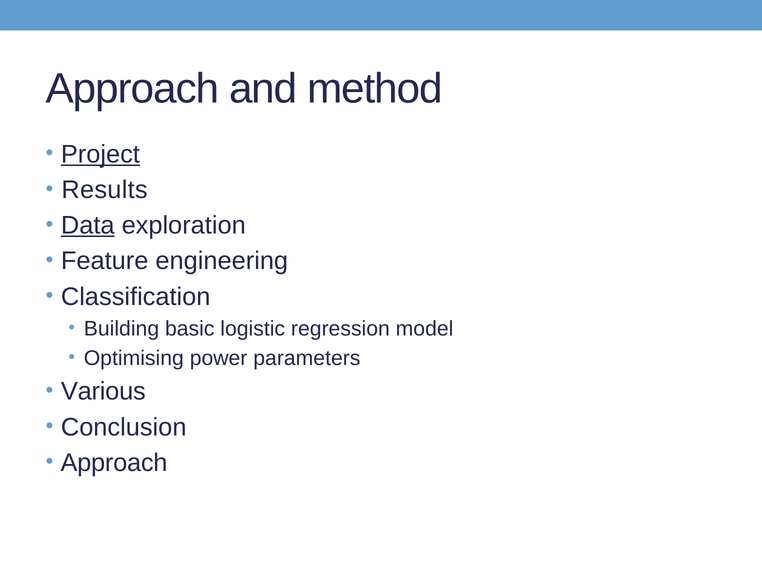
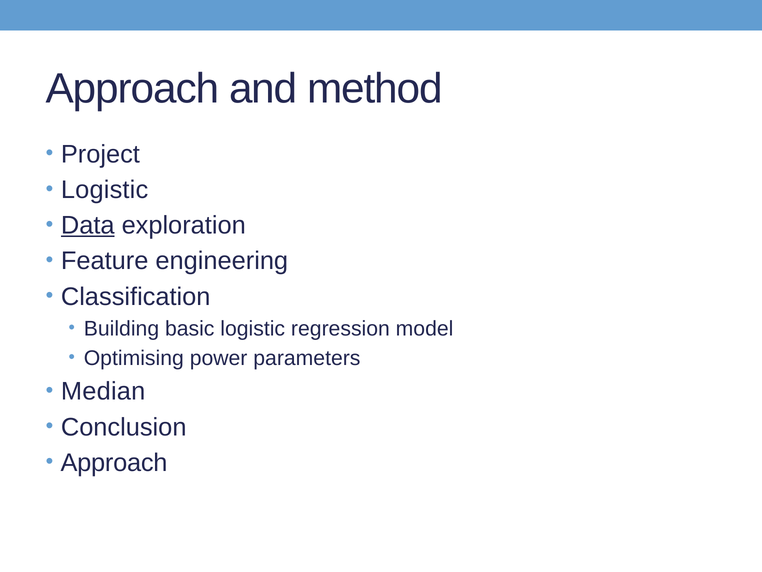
Project underline: present -> none
Results at (105, 190): Results -> Logistic
Various: Various -> Median
